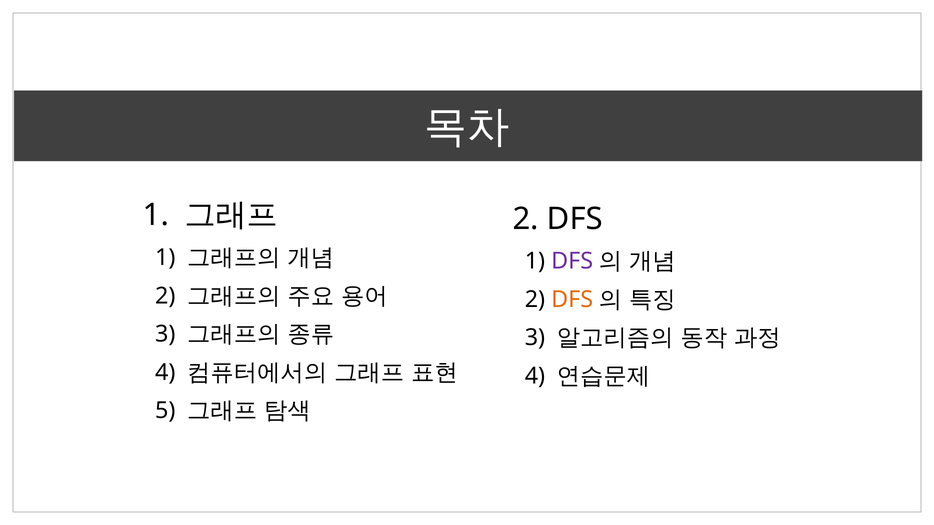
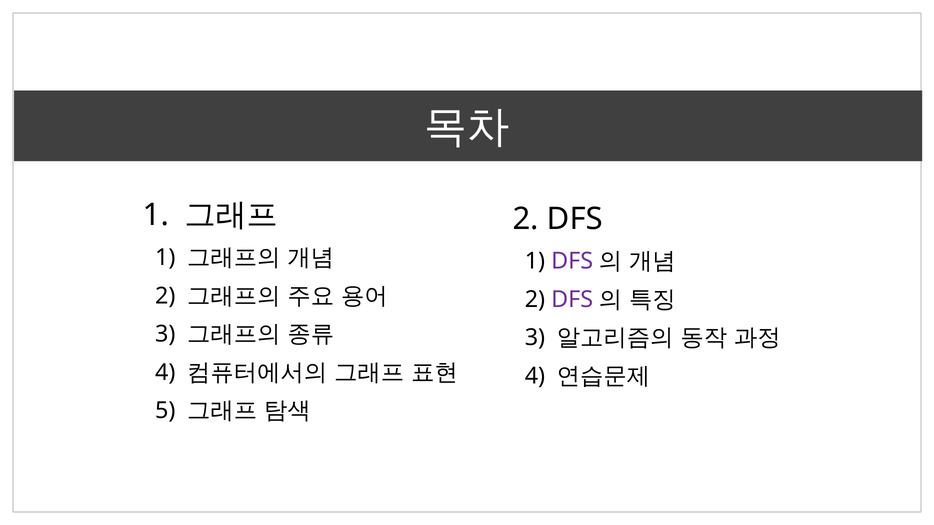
DFS at (572, 300) colour: orange -> purple
